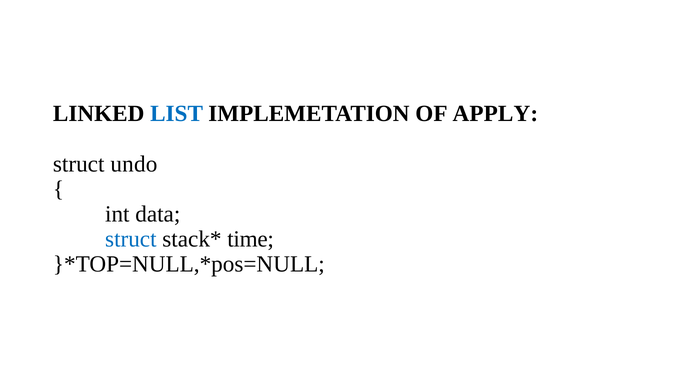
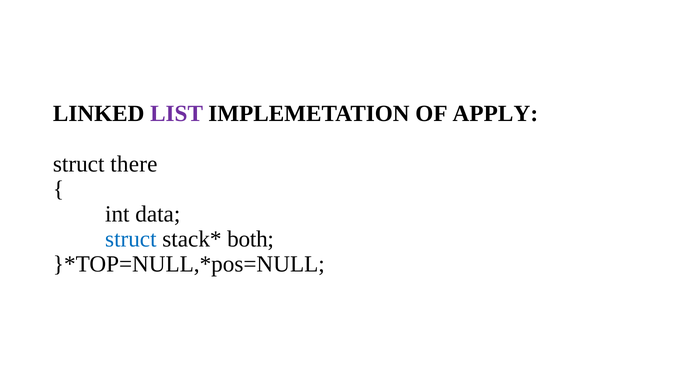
LIST colour: blue -> purple
undo: undo -> there
time: time -> both
